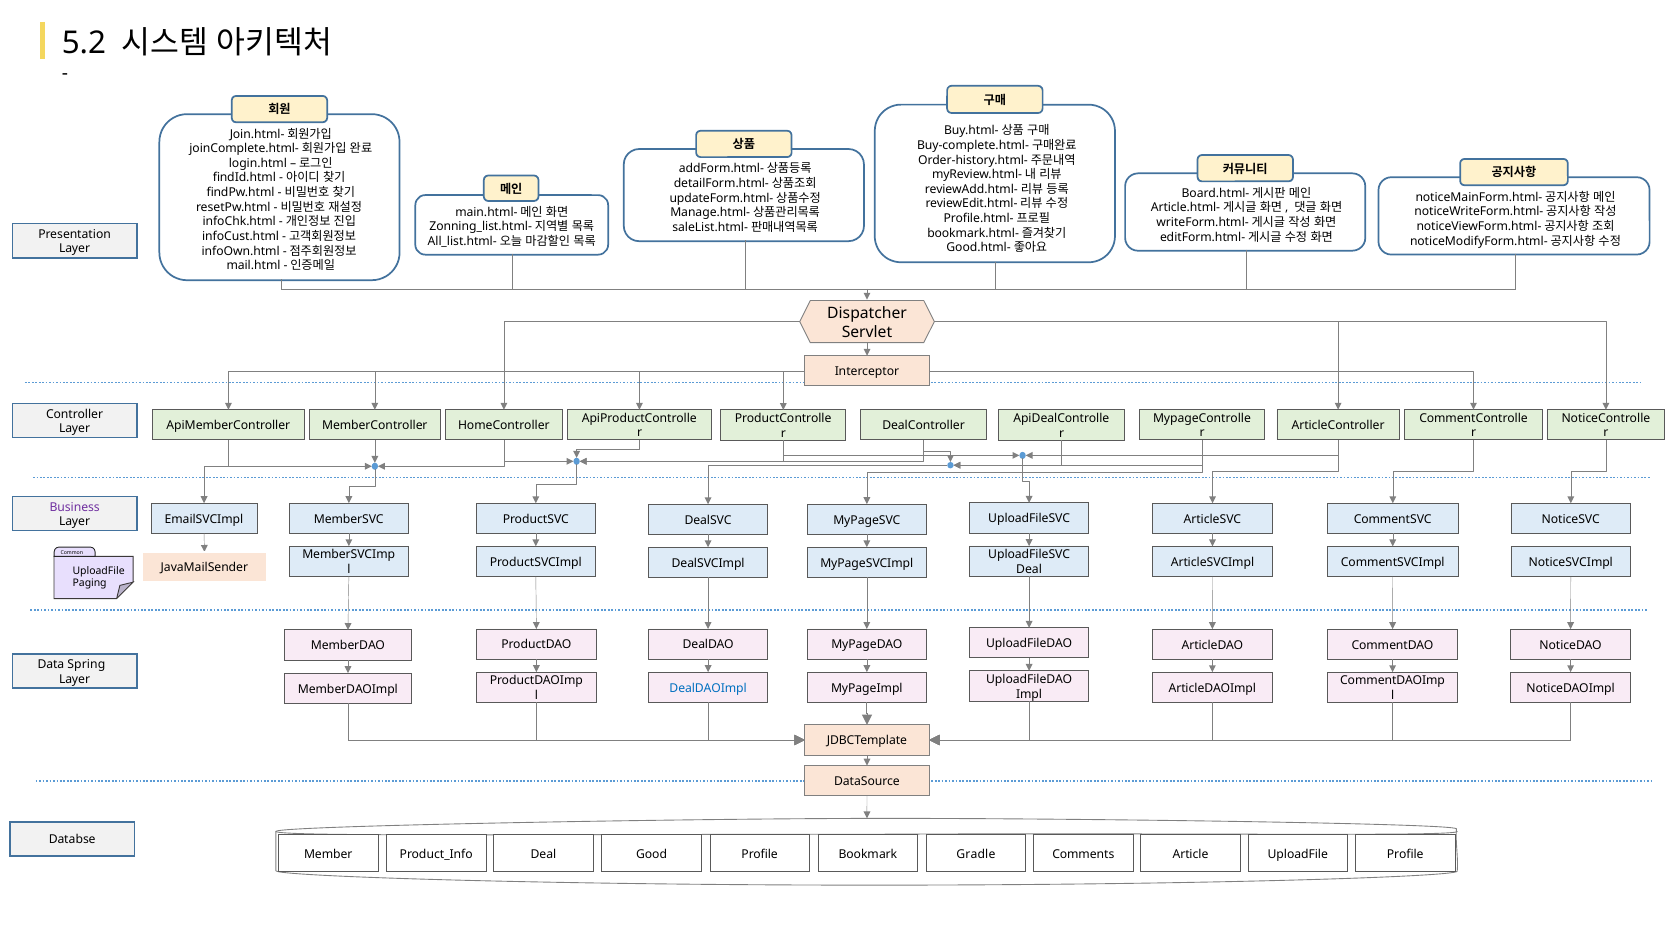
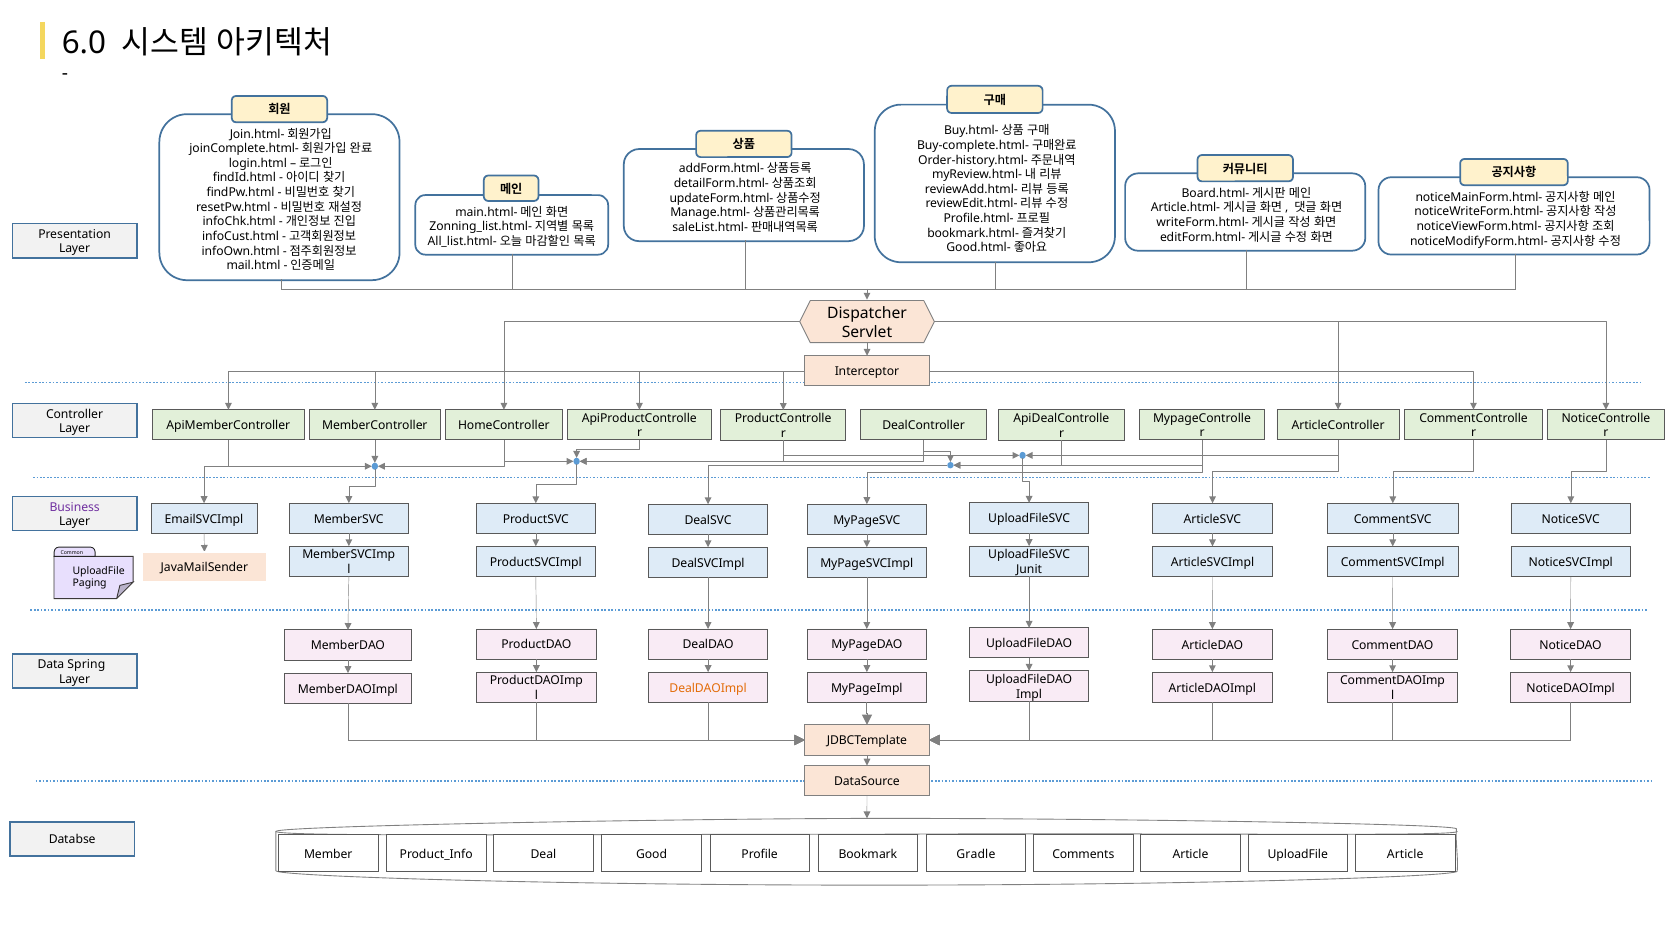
5.2: 5.2 -> 6.0
Deal at (1029, 569): Deal -> Junit
DealDAOImpl colour: blue -> orange
UploadFile Profile: Profile -> Article
